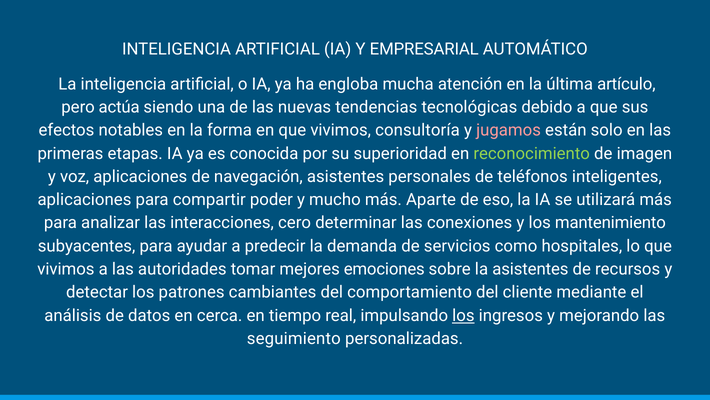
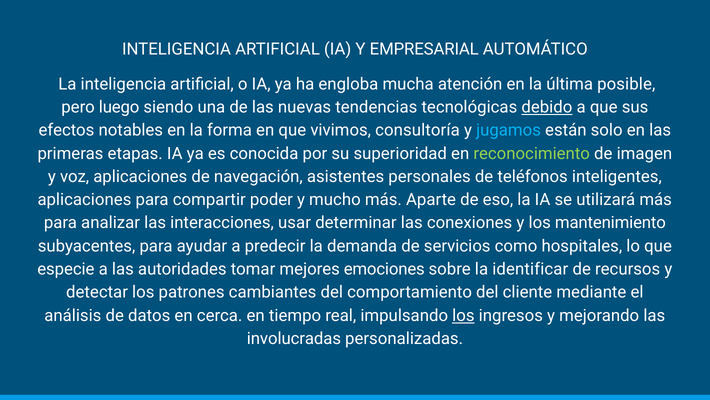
artículo: artículo -> posible
actúa: actúa -> luego
debido underline: none -> present
jugamos colour: pink -> light blue
cero: cero -> usar
vivimos at (66, 269): vivimos -> especie
la asistentes: asistentes -> identificar
seguimiento: seguimiento -> involucradas
